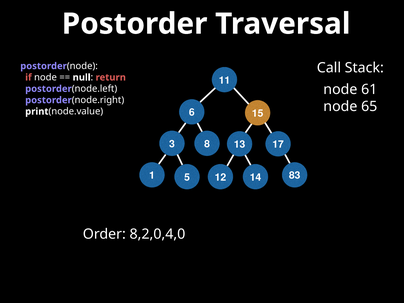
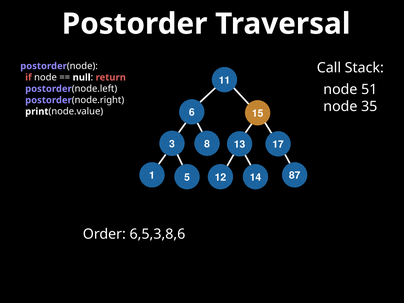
61: 61 -> 51
65: 65 -> 35
83: 83 -> 87
8,2,0,4,0: 8,2,0,4,0 -> 6,5,3,8,6
